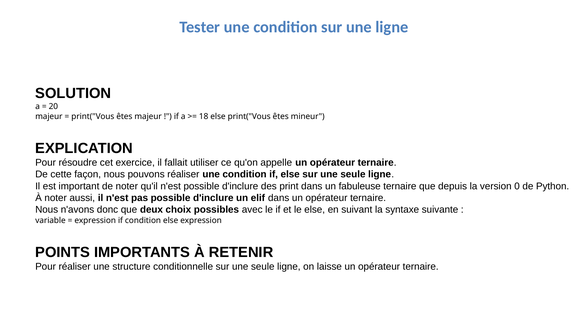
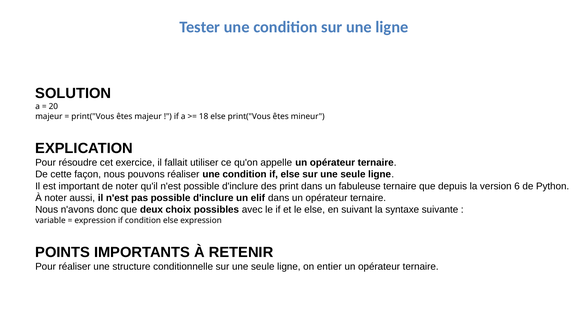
0: 0 -> 6
laisse: laisse -> entier
